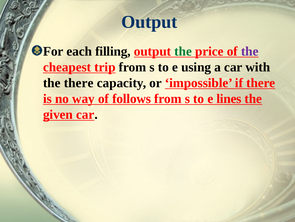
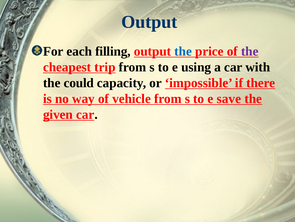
the at (183, 51) colour: green -> blue
the there: there -> could
follows: follows -> vehicle
lines: lines -> save
